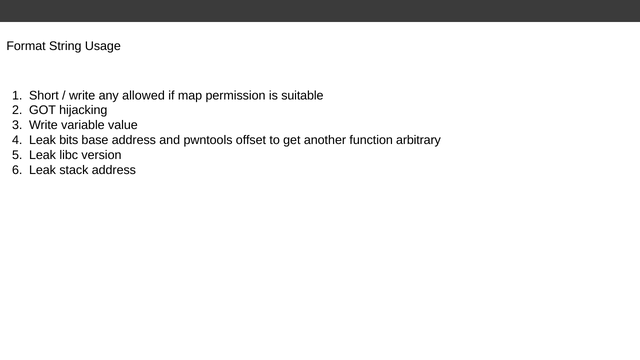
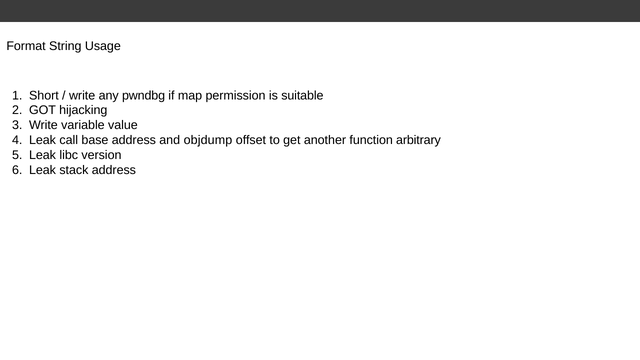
allowed: allowed -> pwndbg
bits: bits -> call
pwntools: pwntools -> objdump
